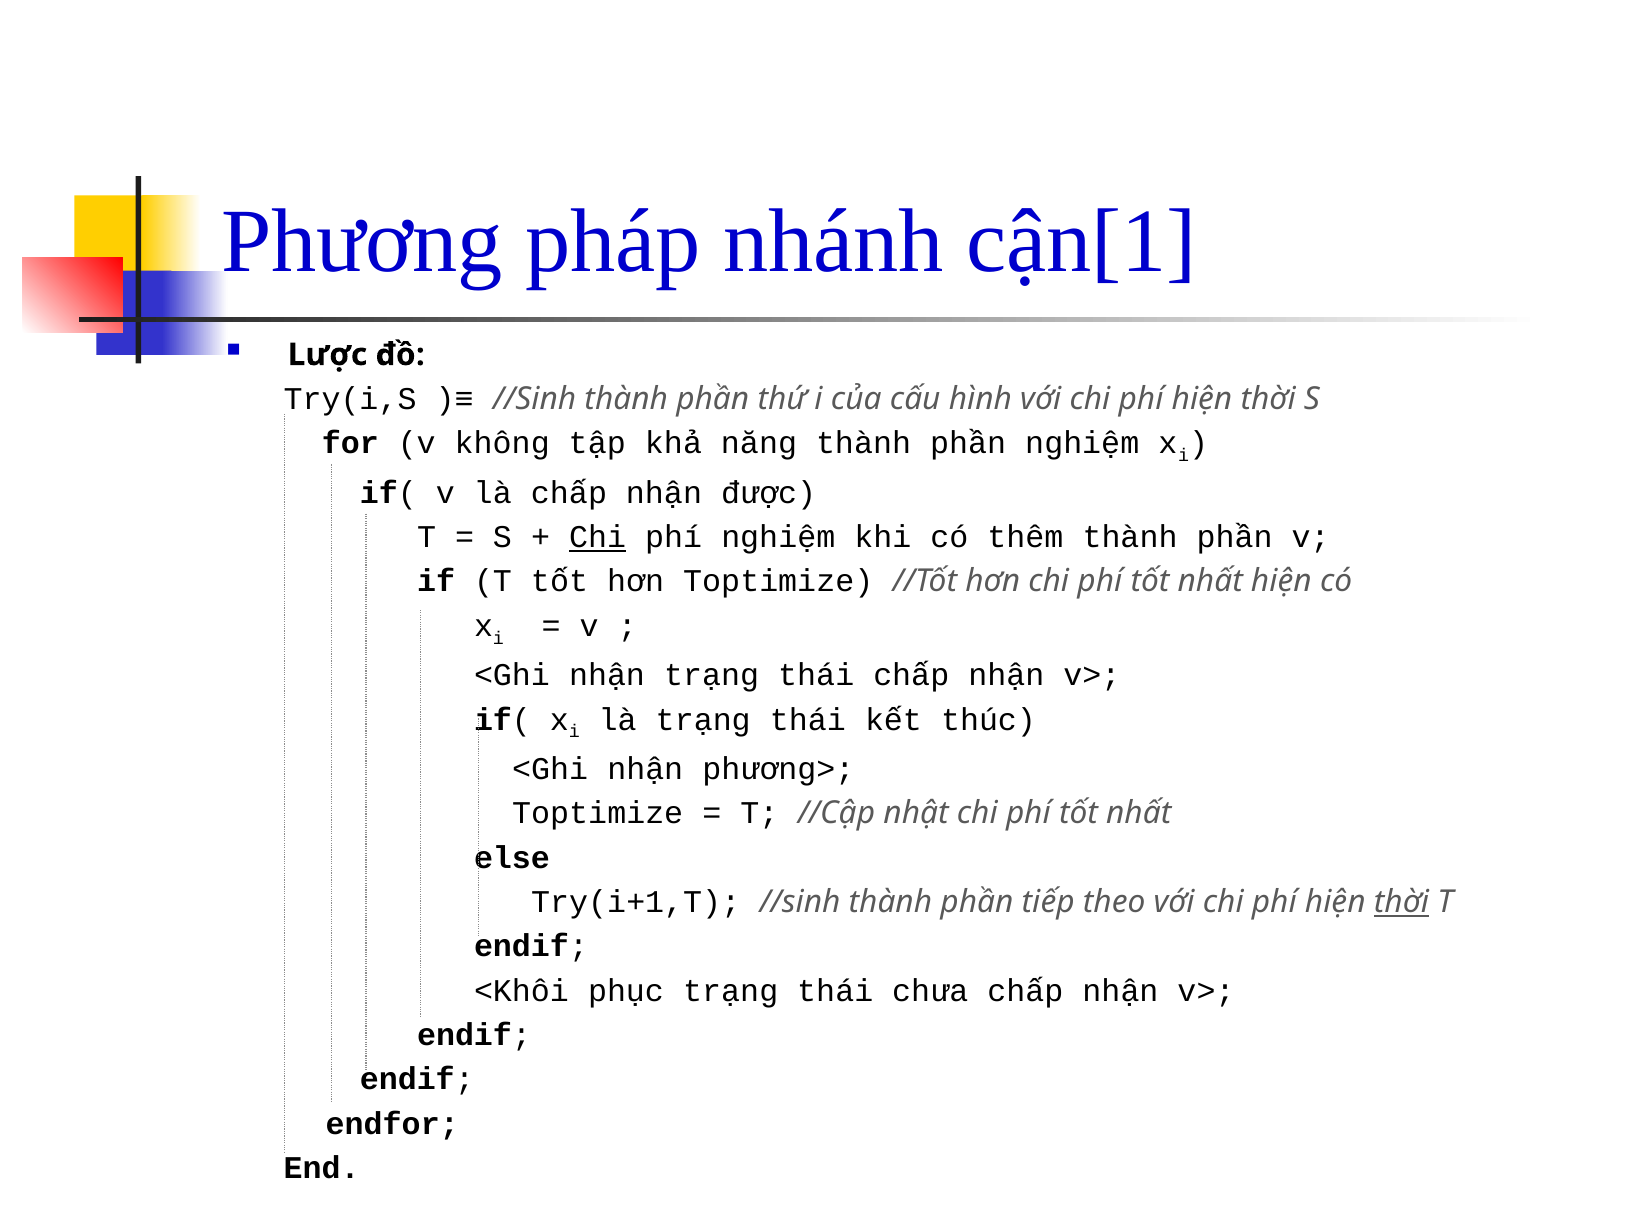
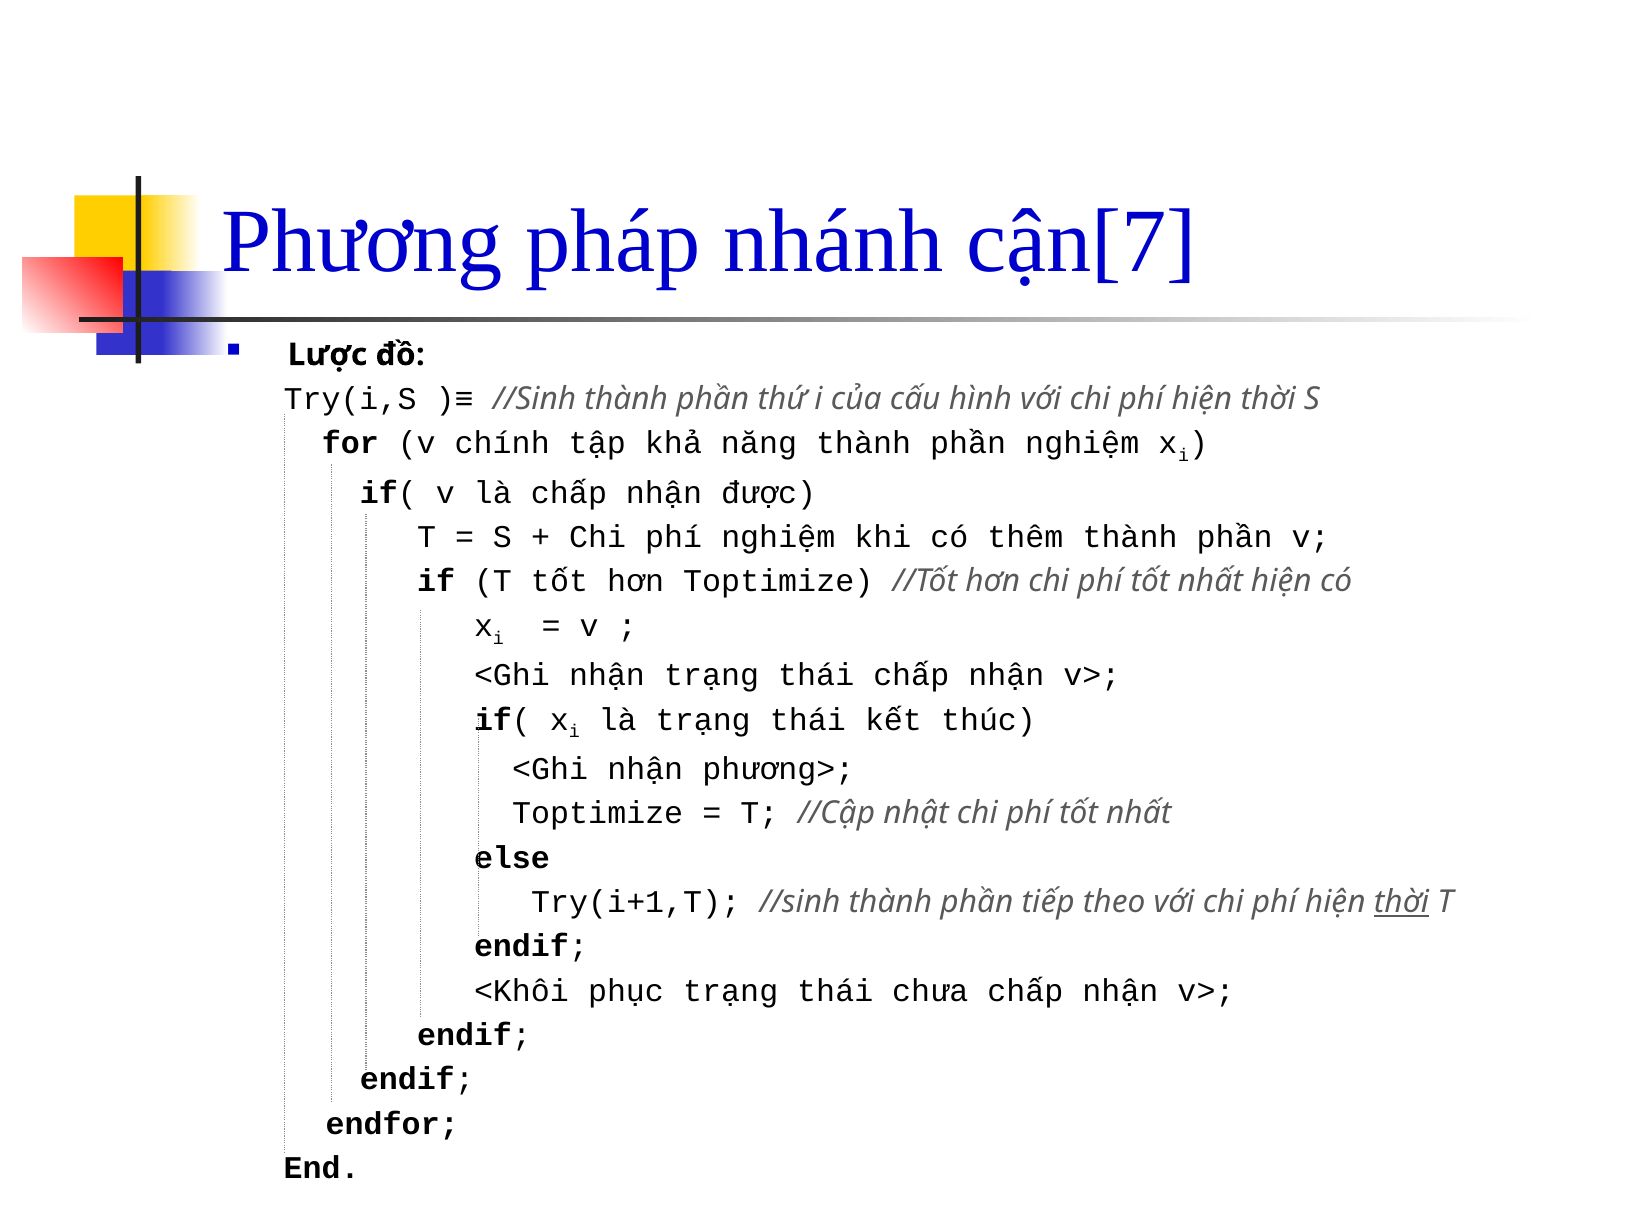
cận[1: cận[1 -> cận[7
không: không -> chính
Chi at (598, 537) underline: present -> none
